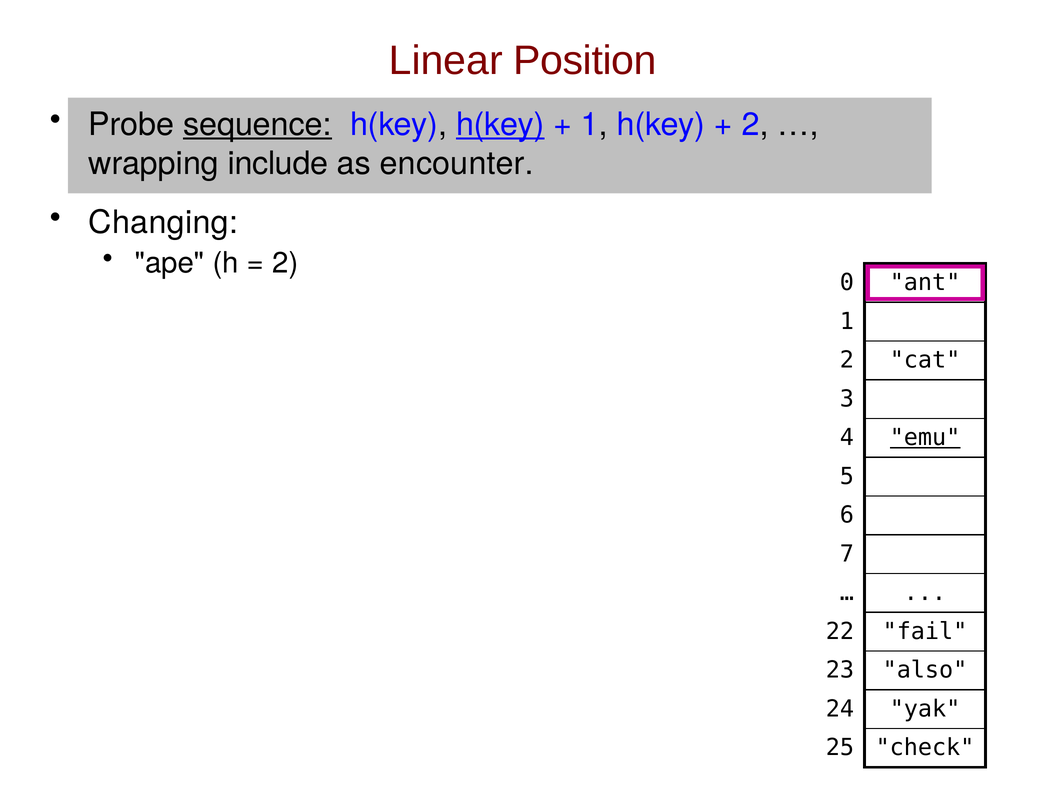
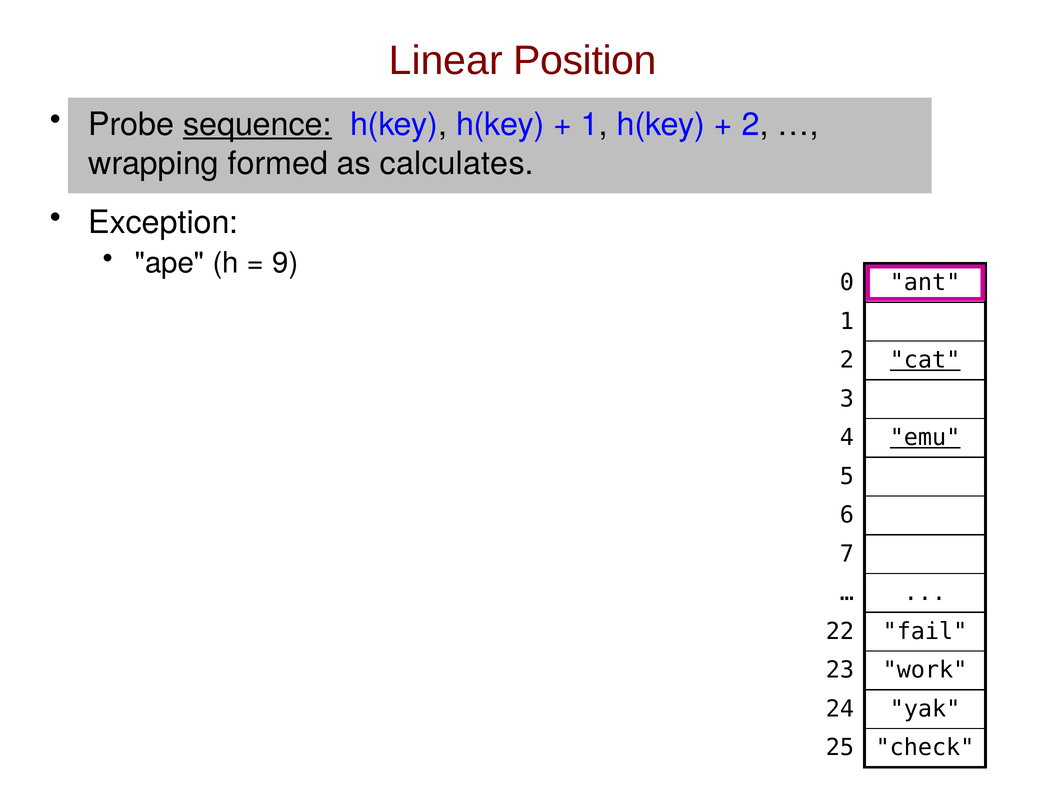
h(key at (500, 125) underline: present -> none
include: include -> formed
encounter: encounter -> calculates
Changing: Changing -> Exception
2 at (285, 263): 2 -> 9
cat underline: none -> present
also: also -> work
